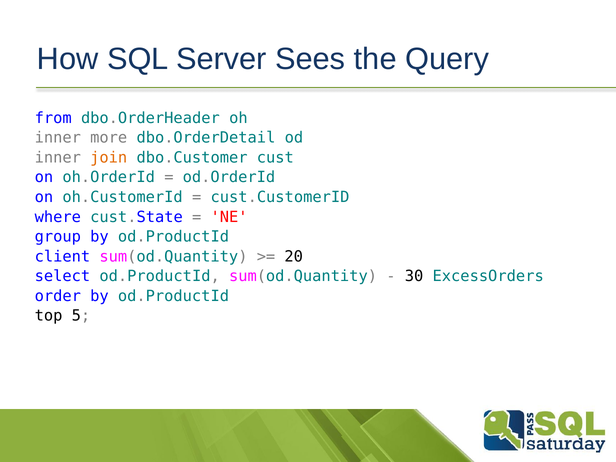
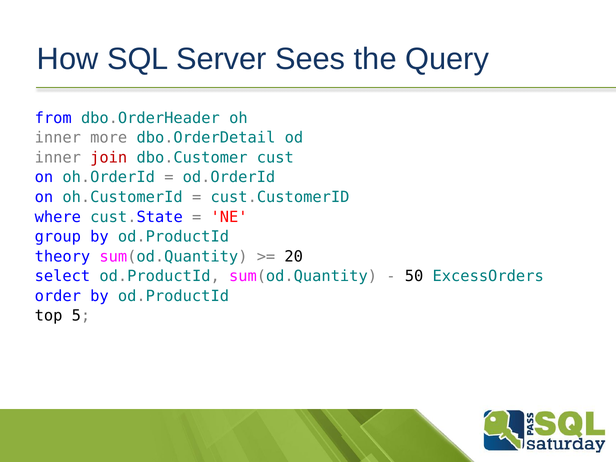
join colour: orange -> red
client: client -> theory
30: 30 -> 50
